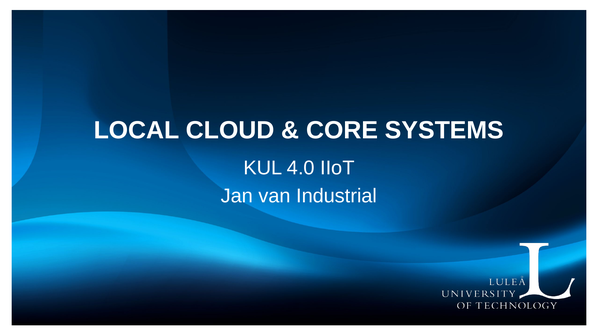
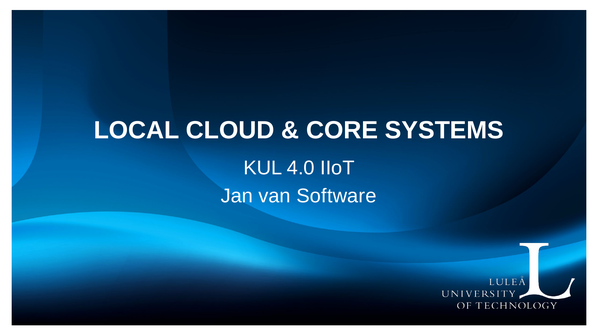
Industrial: Industrial -> Software
